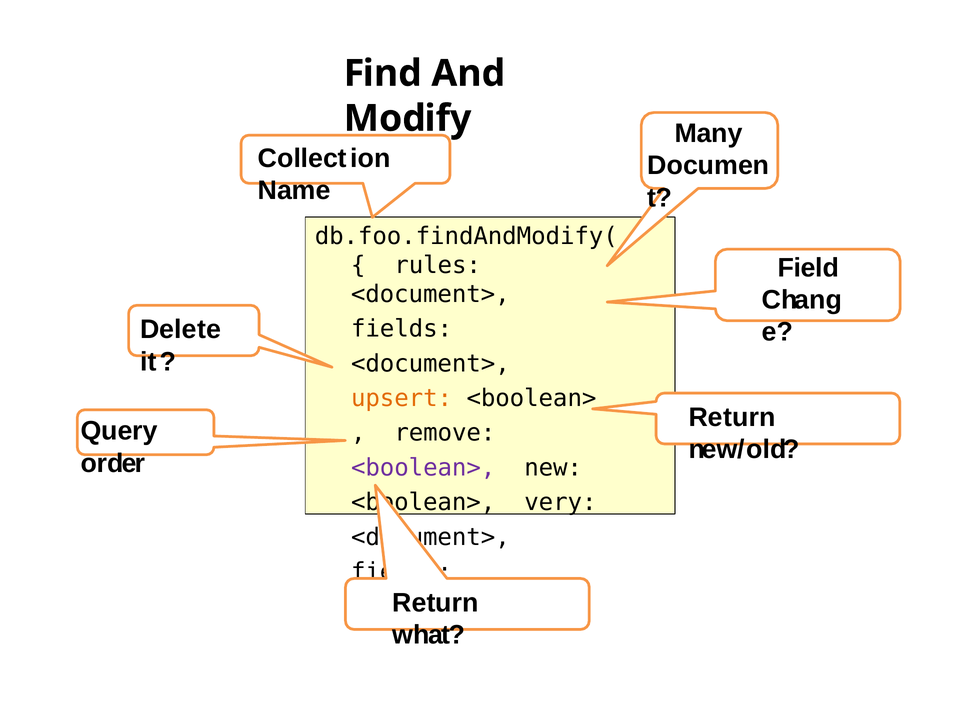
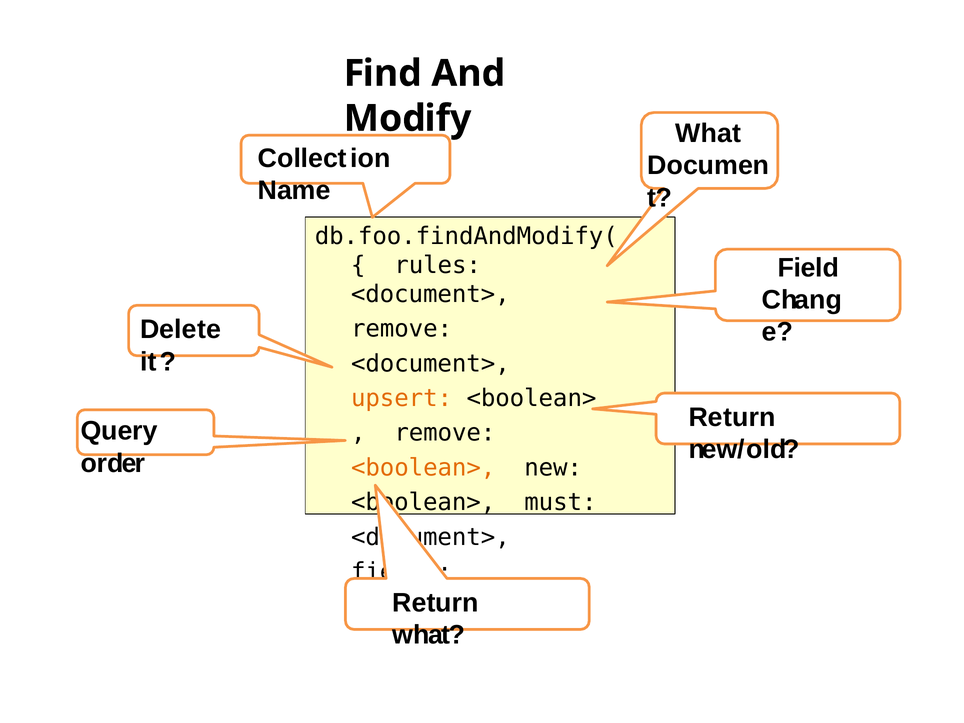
Many at (709, 133): Many -> What
fields at (402, 329): fields -> remove
<boolean> at (423, 468) colour: purple -> orange
very: very -> must
